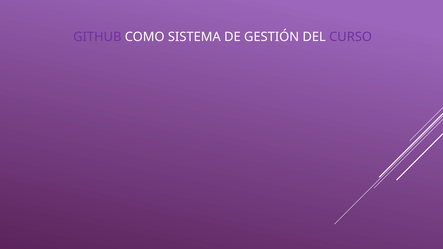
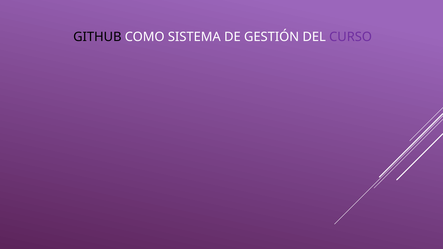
GITHUB colour: purple -> black
